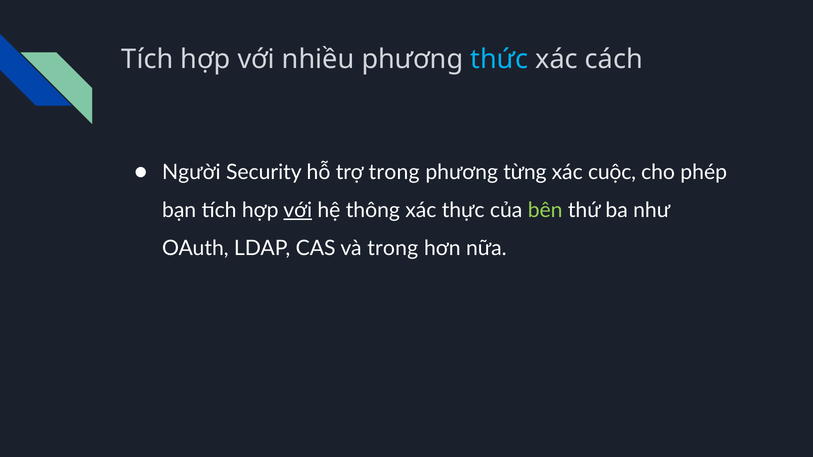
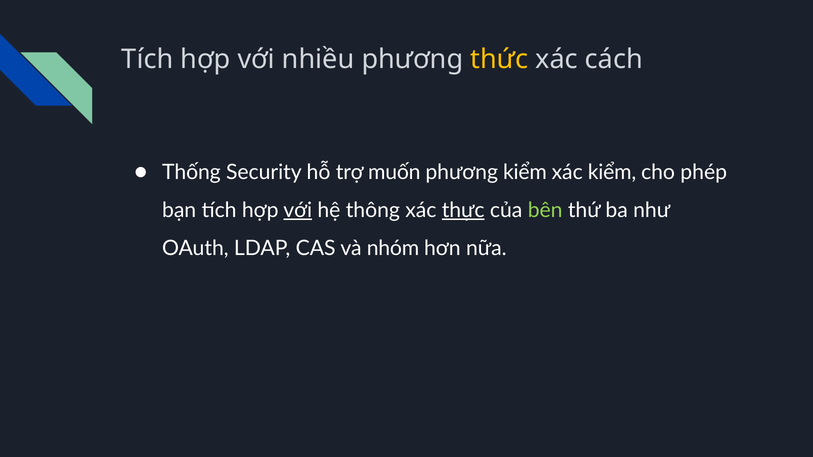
thức colour: light blue -> yellow
Người: Người -> Thống
trợ trong: trong -> muốn
phương từng: từng -> kiểm
xác cuộc: cuộc -> kiểm
thực underline: none -> present
và trong: trong -> nhóm
